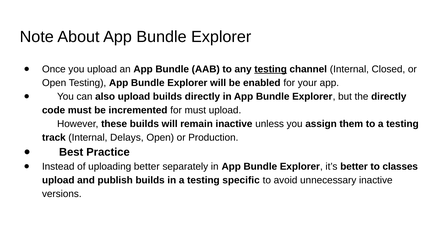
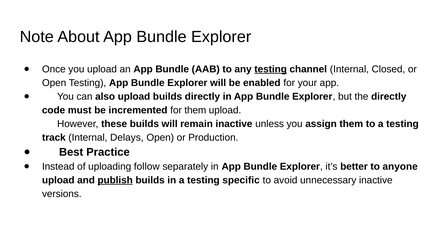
for must: must -> them
uploading better: better -> follow
classes: classes -> anyone
publish underline: none -> present
